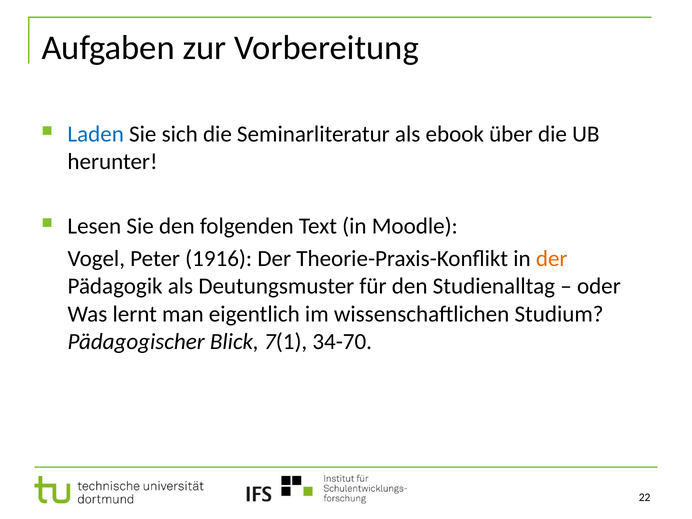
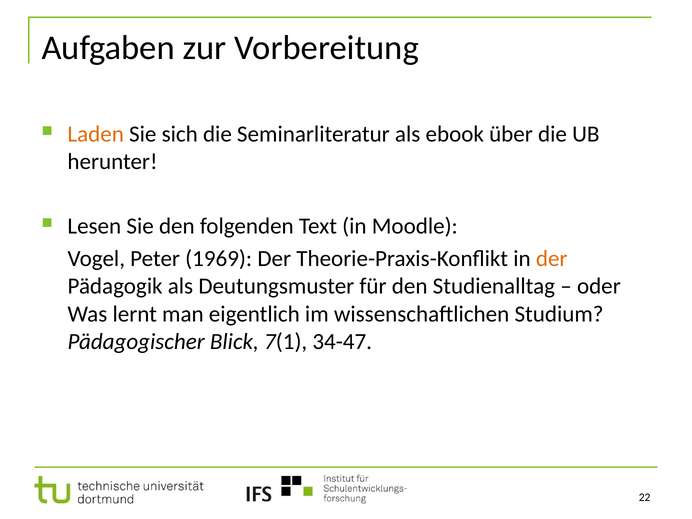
Laden colour: blue -> orange
1916: 1916 -> 1969
34-70: 34-70 -> 34-47
